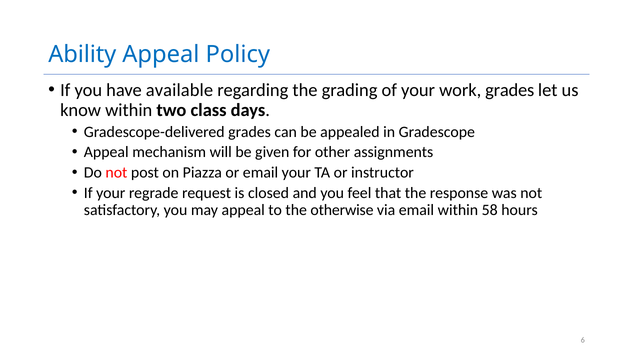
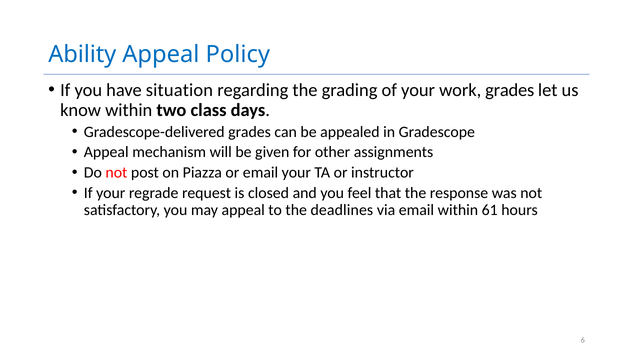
available: available -> situation
otherwise: otherwise -> deadlines
58: 58 -> 61
